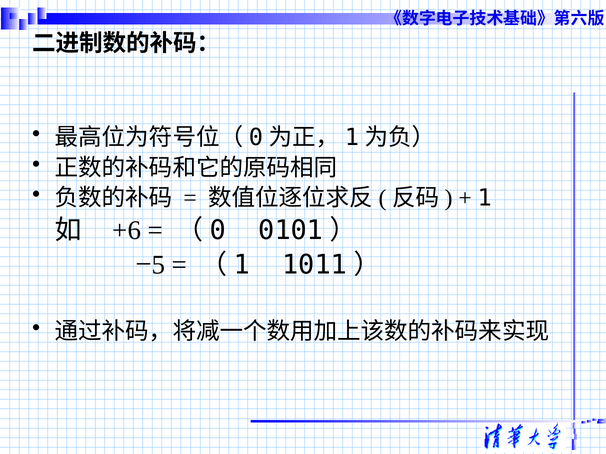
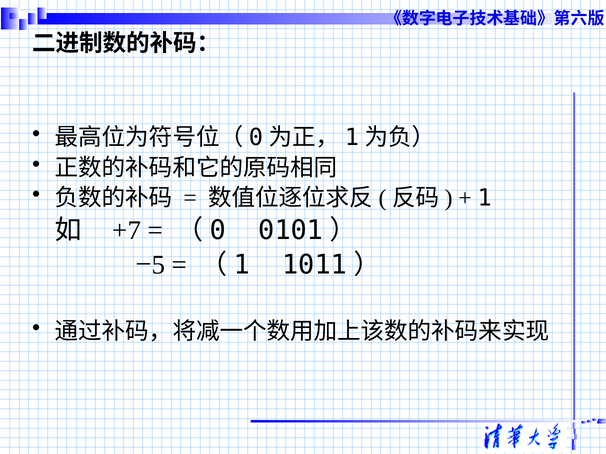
+6: +6 -> +7
